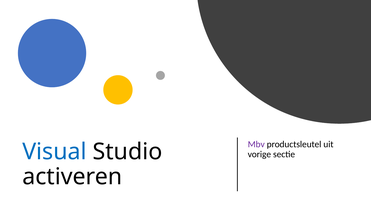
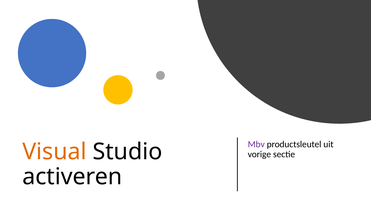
Visual colour: blue -> orange
